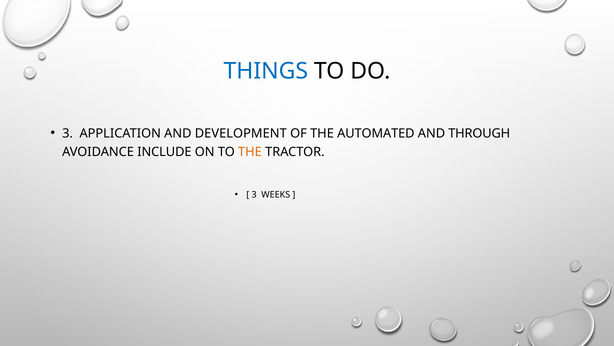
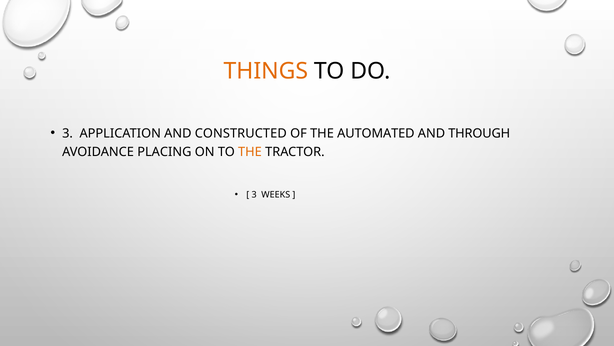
THINGS colour: blue -> orange
DEVELOPMENT: DEVELOPMENT -> CONSTRUCTED
INCLUDE: INCLUDE -> PLACING
